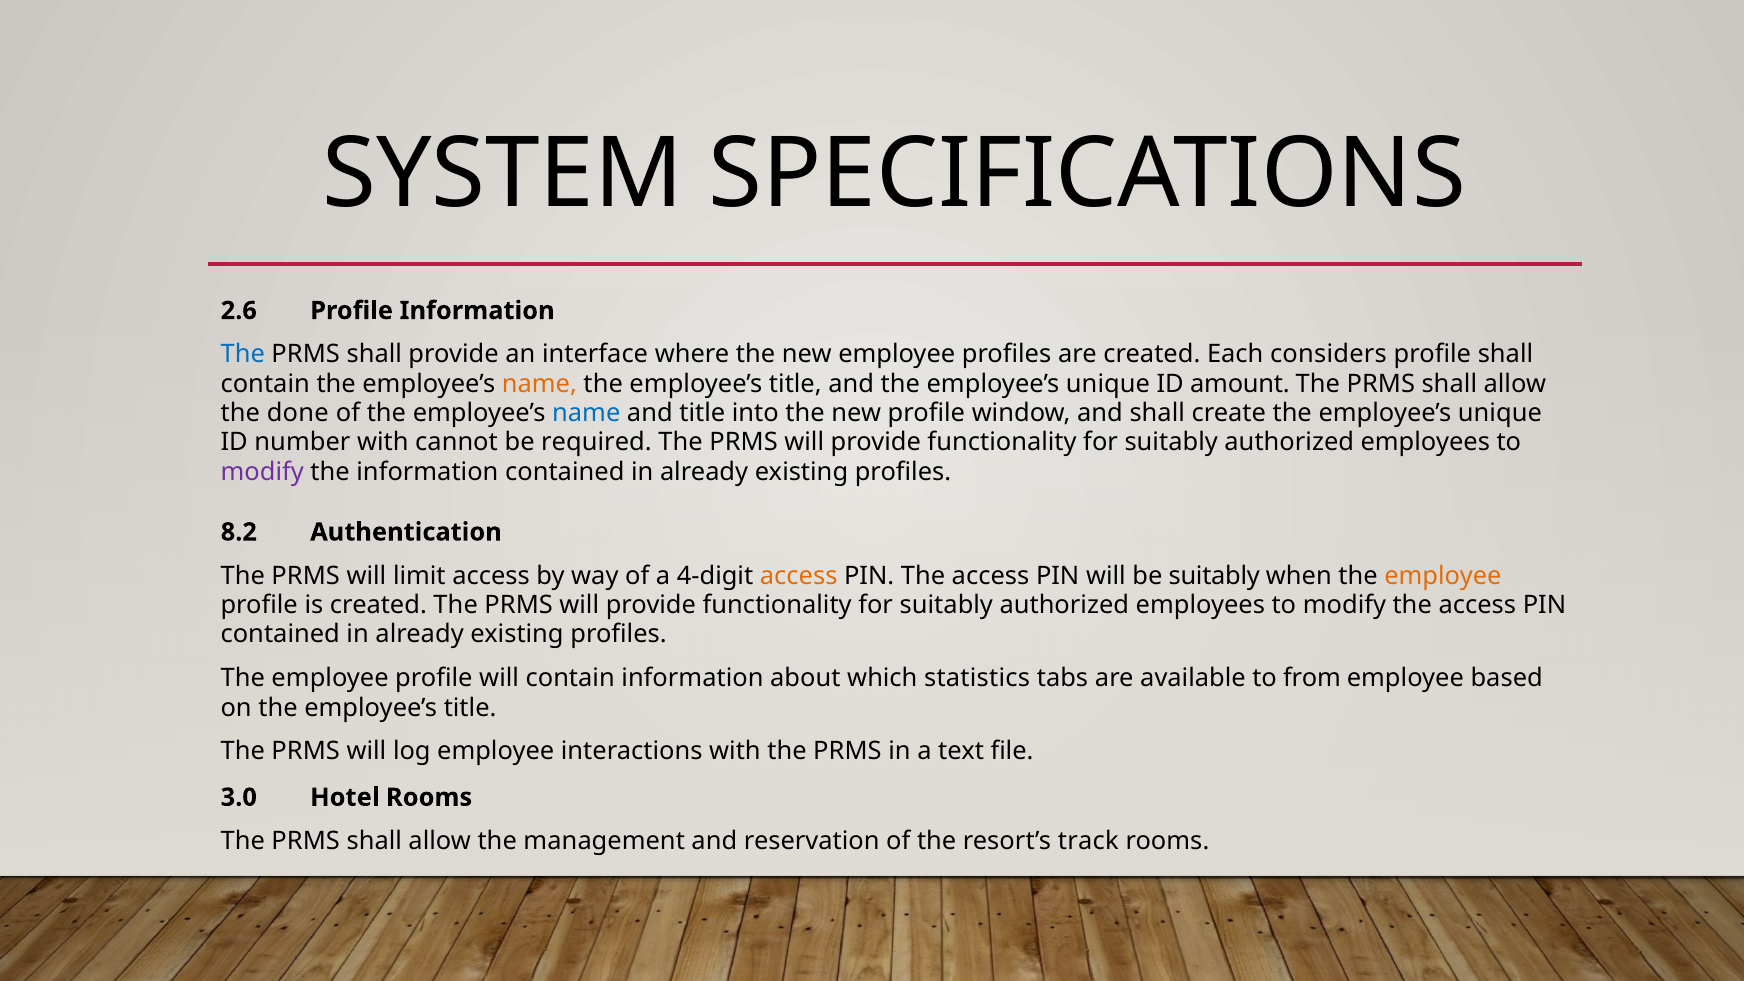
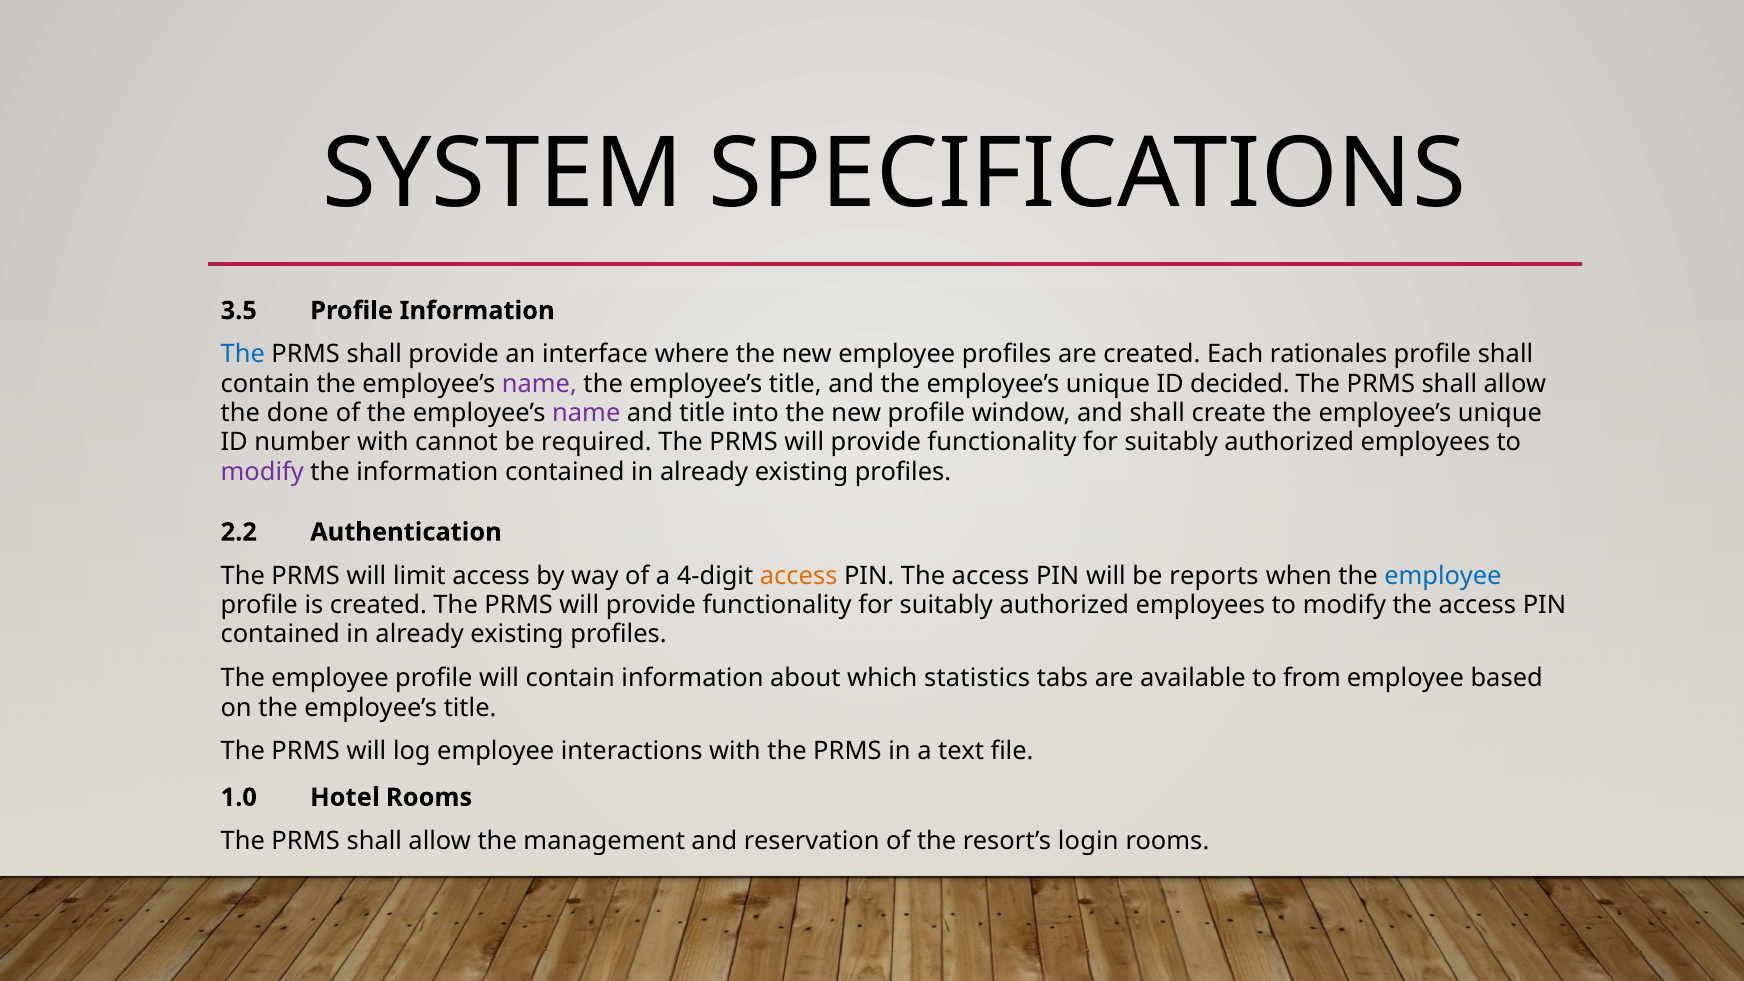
2.6: 2.6 -> 3.5
considers: considers -> rationales
name at (539, 384) colour: orange -> purple
amount: amount -> decided
name at (586, 413) colour: blue -> purple
8.2: 8.2 -> 2.2
be suitably: suitably -> reports
employee at (1443, 576) colour: orange -> blue
3.0: 3.0 -> 1.0
track: track -> login
